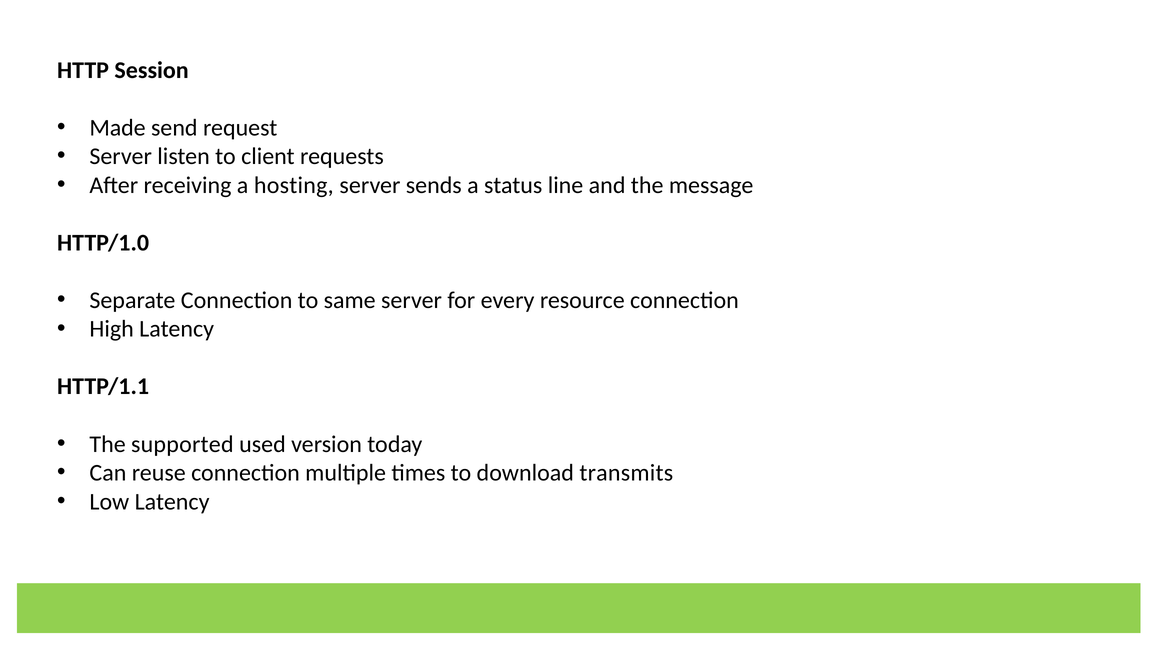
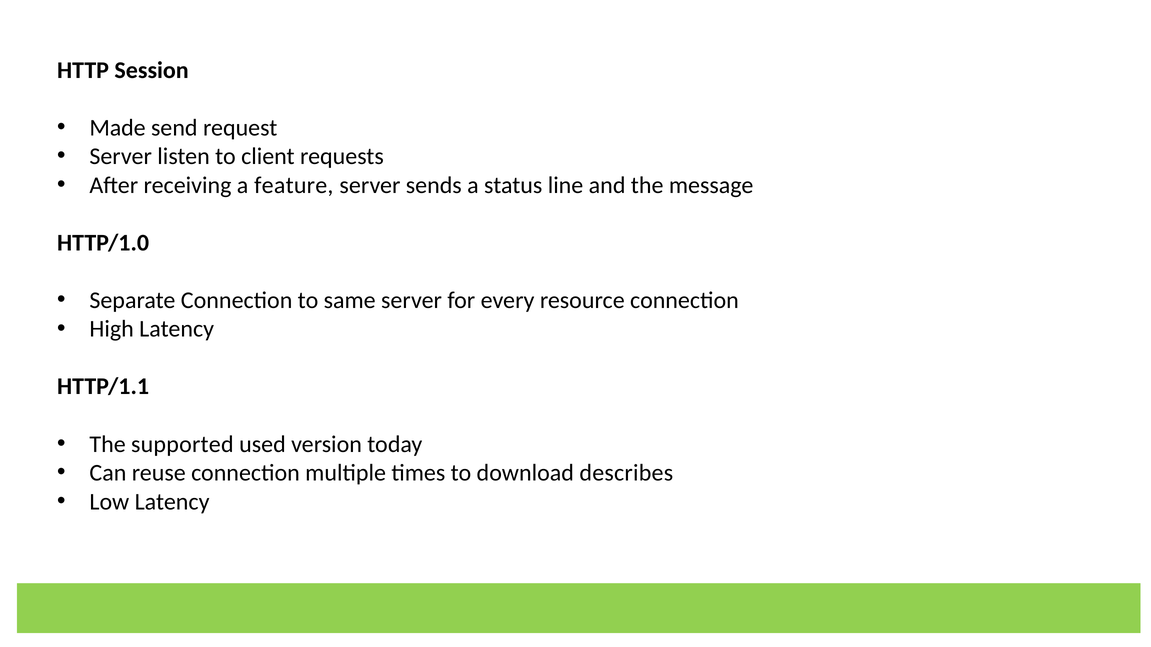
hosting: hosting -> feature
transmits: transmits -> describes
